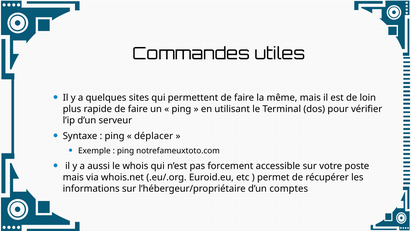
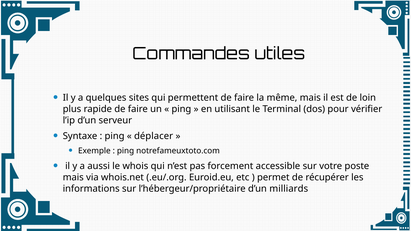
comptes: comptes -> milliards
